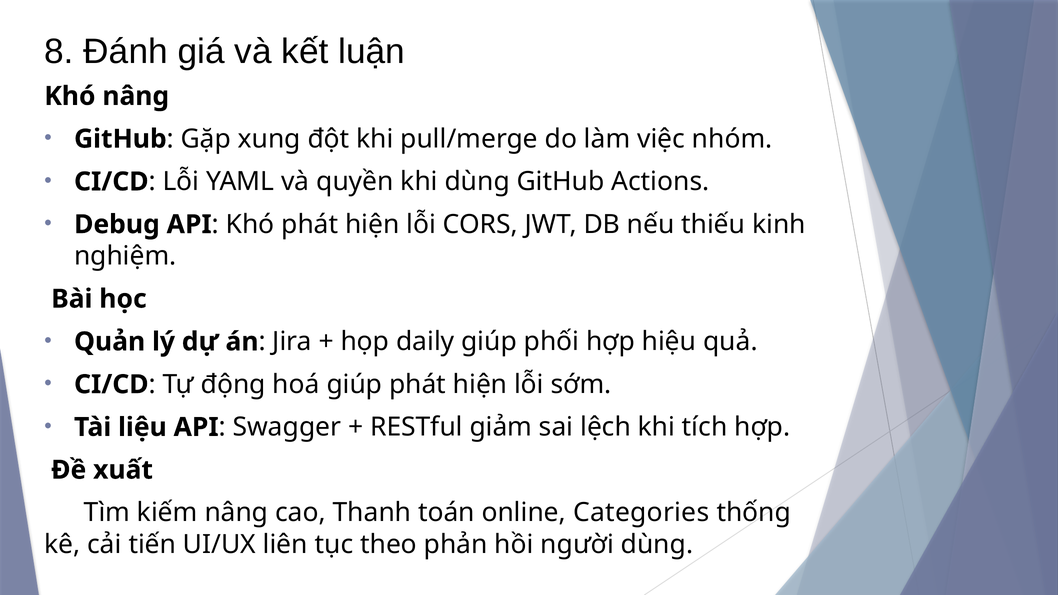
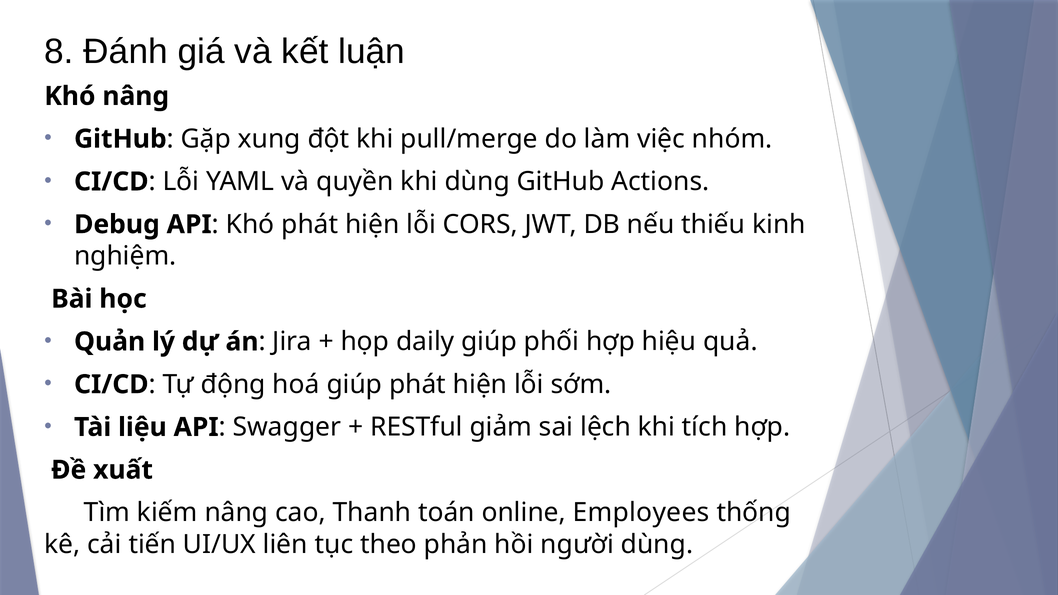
Categories: Categories -> Employees
